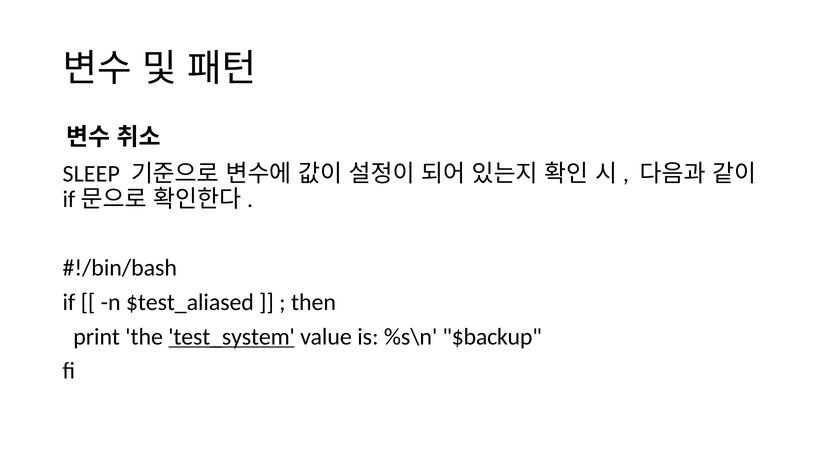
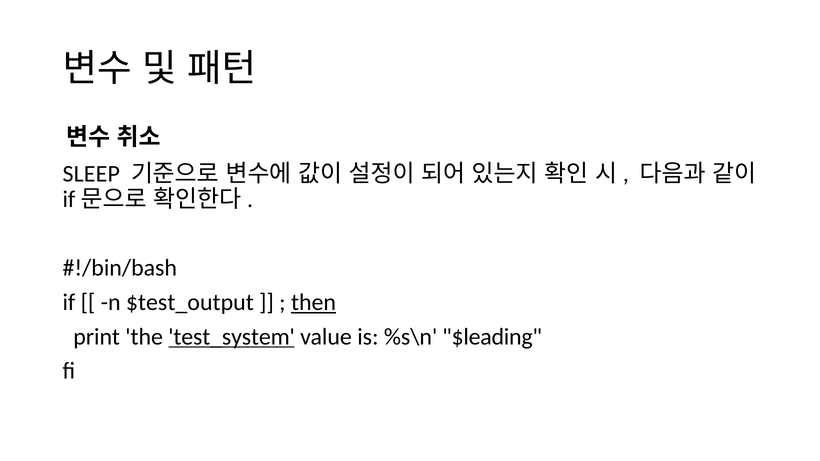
$test_aliased: $test_aliased -> $test_output
then underline: none -> present
$backup: $backup -> $leading
